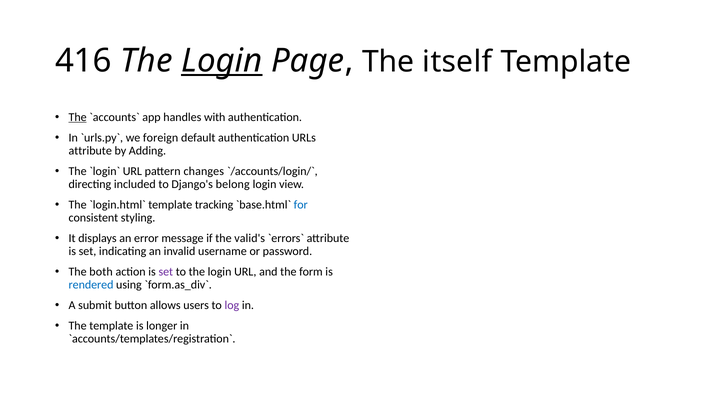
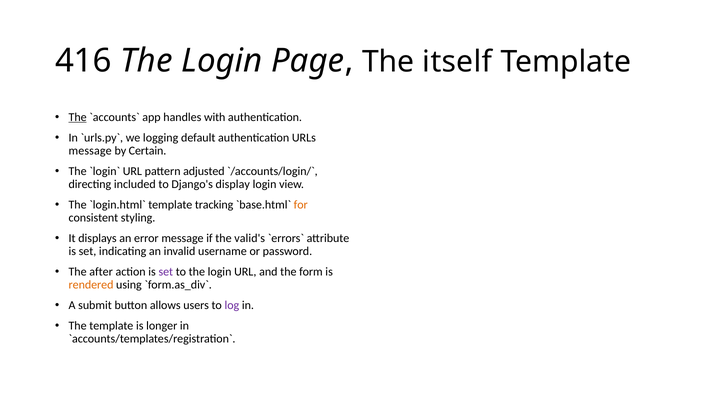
Login at (222, 61) underline: present -> none
foreign: foreign -> logging
attribute at (90, 151): attribute -> message
Adding: Adding -> Certain
changes: changes -> adjusted
belong: belong -> display
for colour: blue -> orange
both: both -> after
rendered colour: blue -> orange
